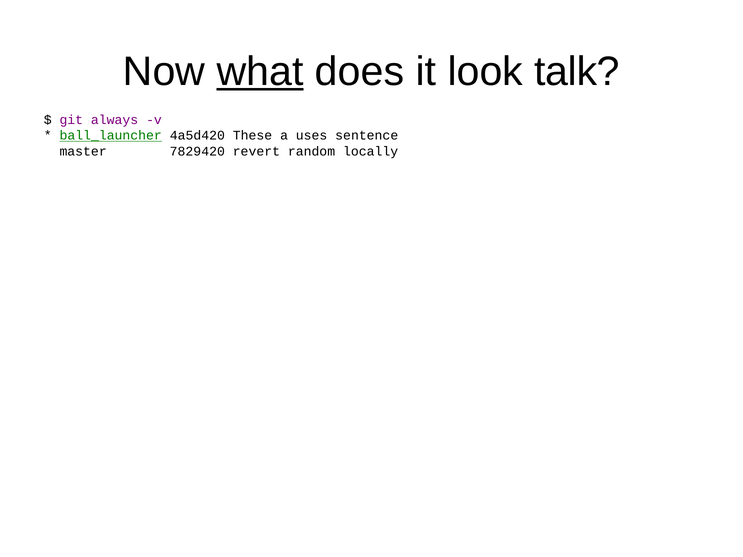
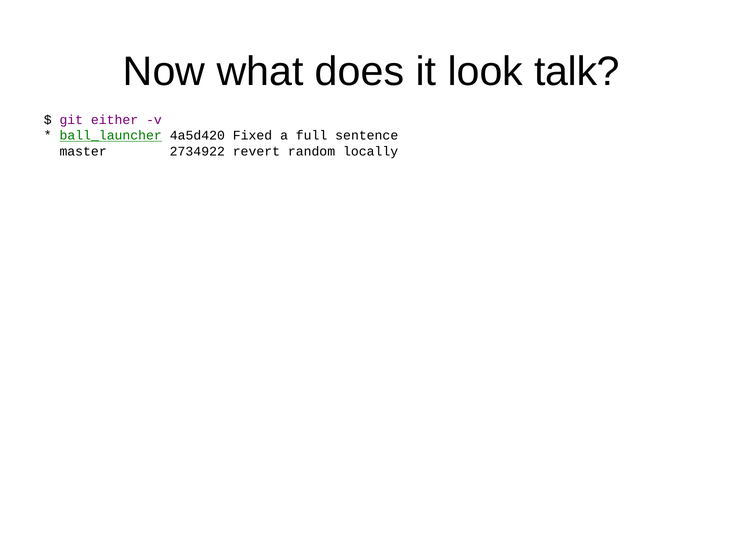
what underline: present -> none
always: always -> either
These: These -> Fixed
uses: uses -> full
7829420: 7829420 -> 2734922
